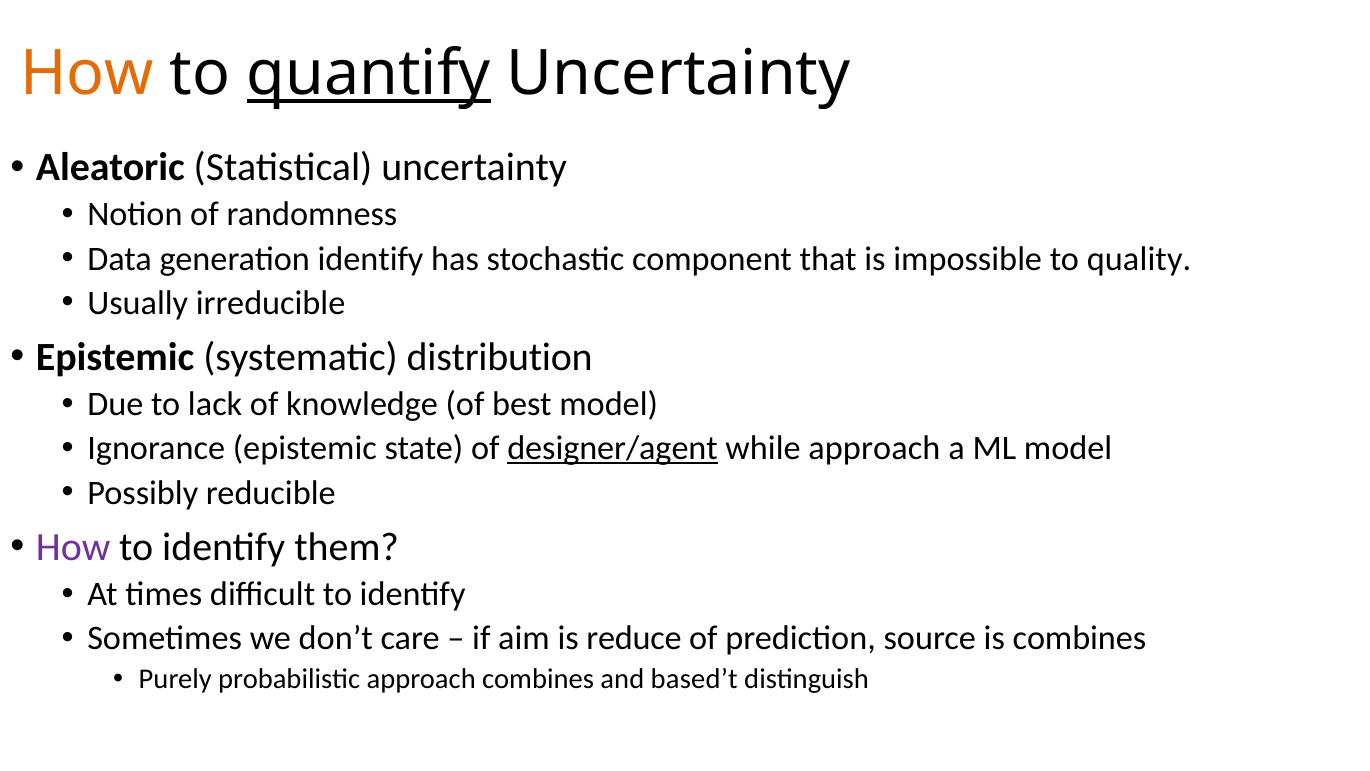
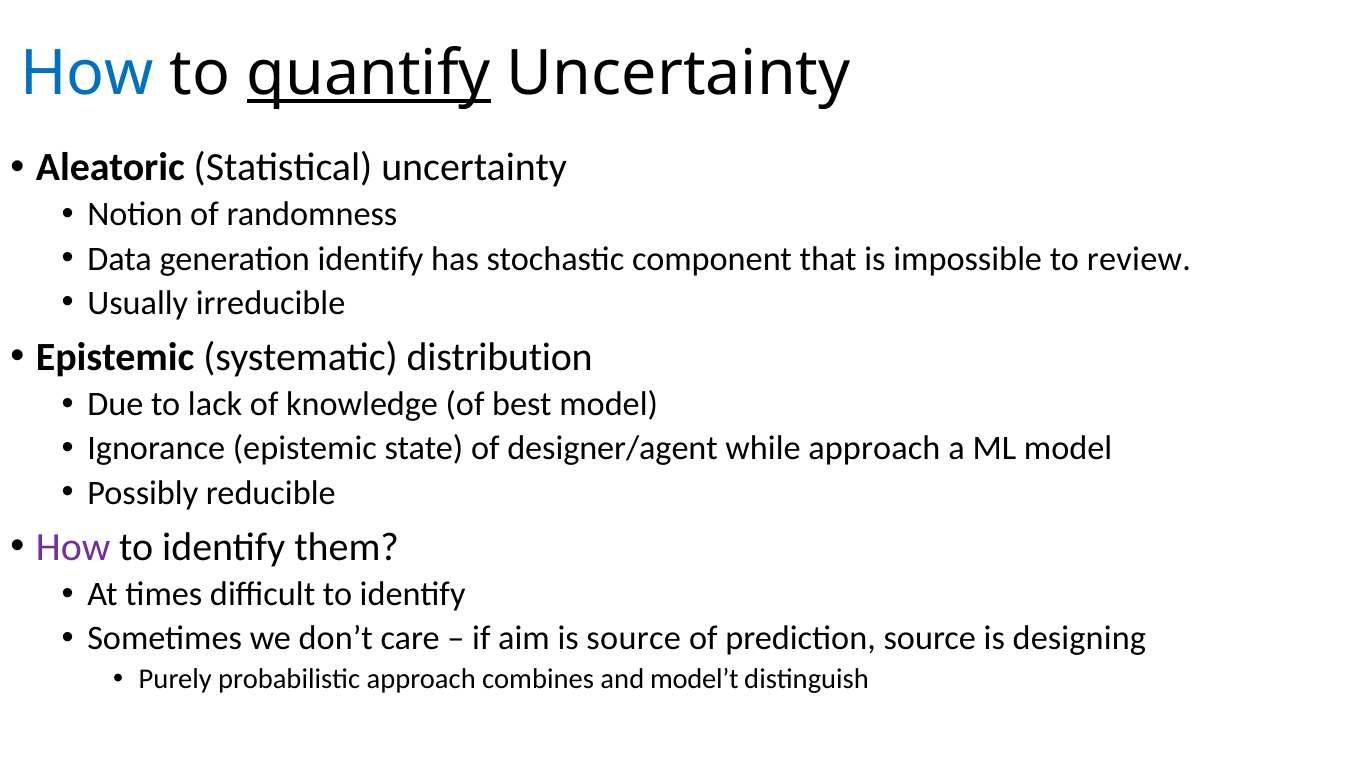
How at (87, 74) colour: orange -> blue
quality: quality -> review
designer/agent underline: present -> none
is reduce: reduce -> source
is combines: combines -> designing
based’t: based’t -> model’t
